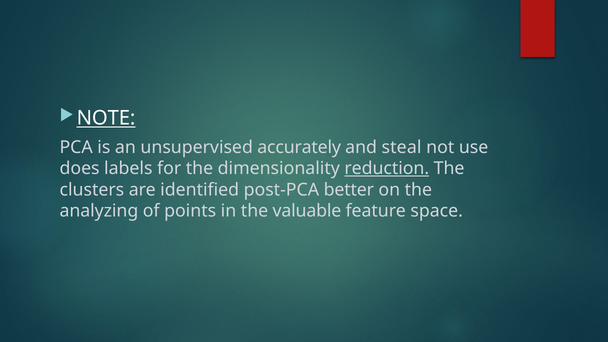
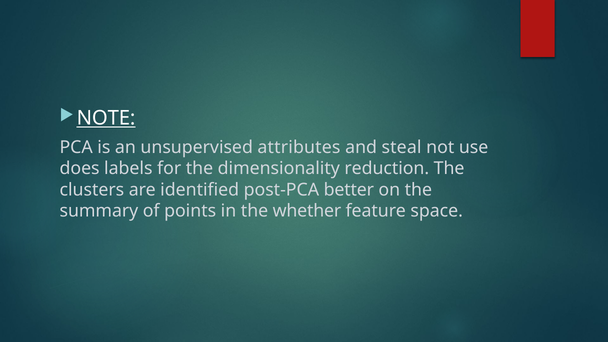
accurately: accurately -> attributes
reduction underline: present -> none
analyzing: analyzing -> summary
valuable: valuable -> whether
